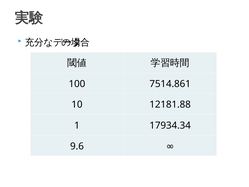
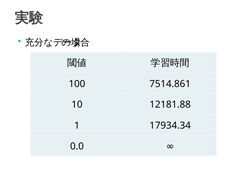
9.6: 9.6 -> 0.0
